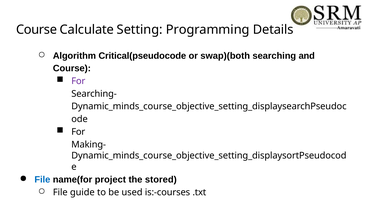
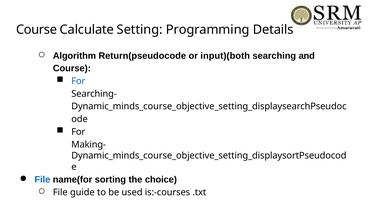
Critical(pseudocode: Critical(pseudocode -> Return(pseudocode
swap)(both: swap)(both -> input)(both
For at (78, 81) colour: purple -> blue
project: project -> sorting
stored: stored -> choice
